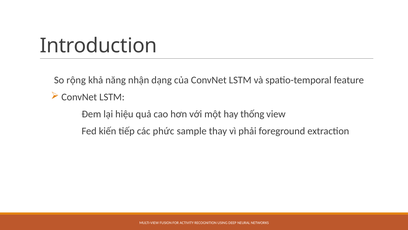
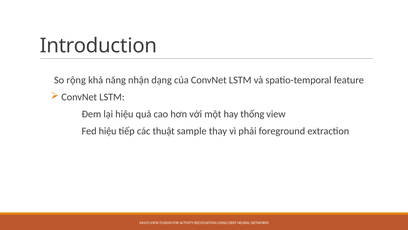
Fed kiến: kiến -> hiệu
phức: phức -> thuật
